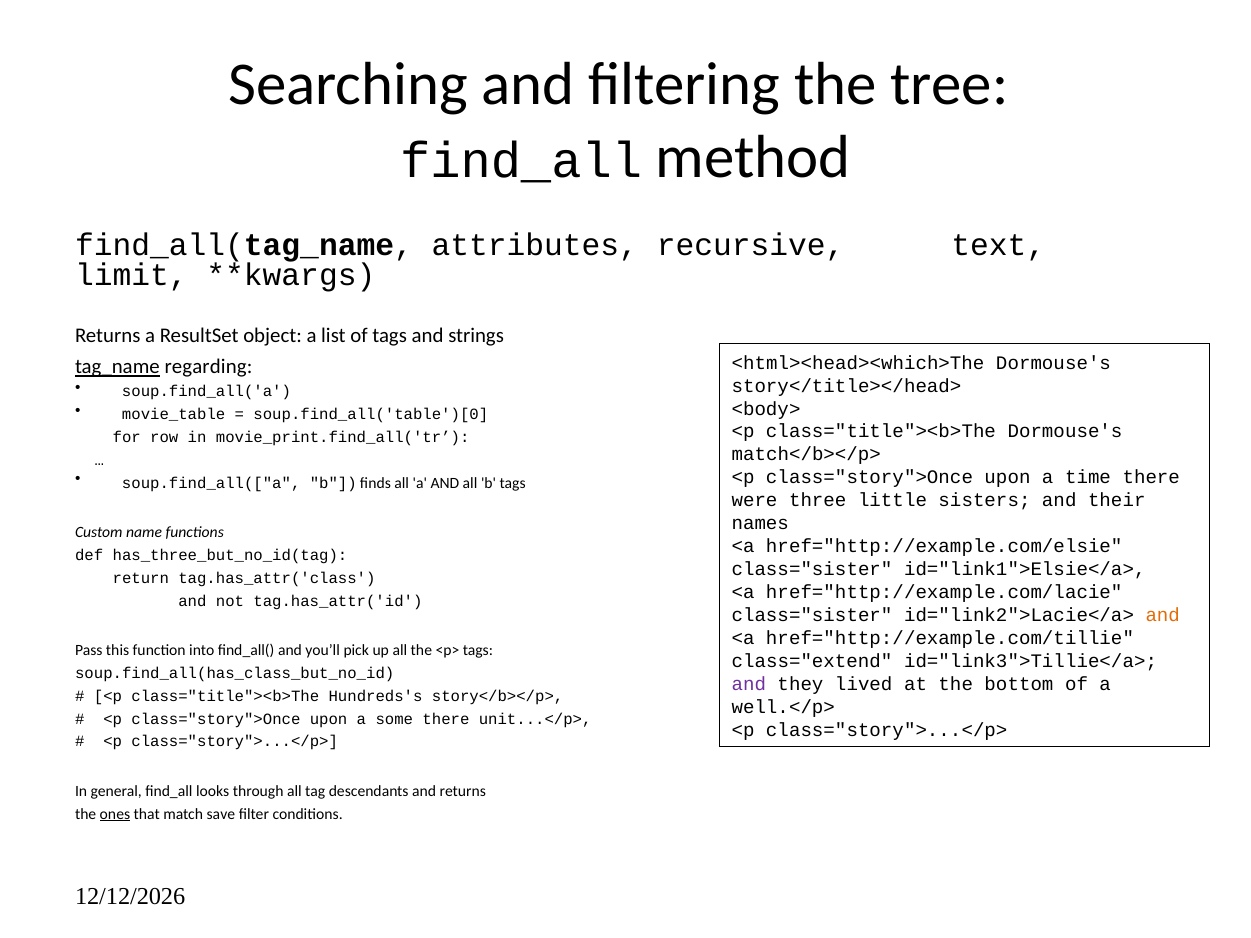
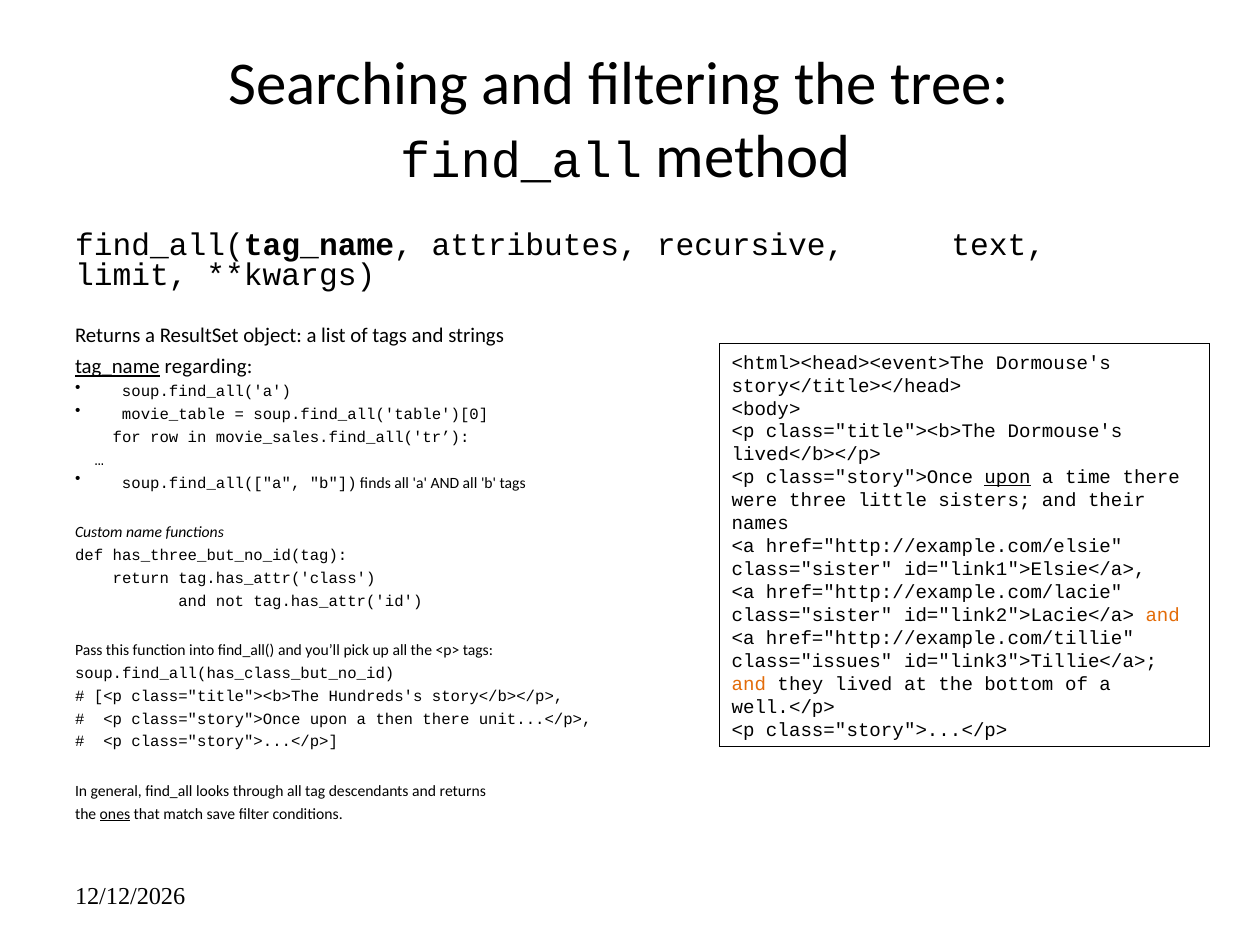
<html><head><which>The: <html><head><which>The -> <html><head><event>The
movie_print.find_all('tr: movie_print.find_all('tr -> movie_sales.find_all('tr
match</b></p>: match</b></p> -> lived</b></p>
upon at (1007, 478) underline: none -> present
class="extend: class="extend -> class="issues
and at (749, 684) colour: purple -> orange
some: some -> then
